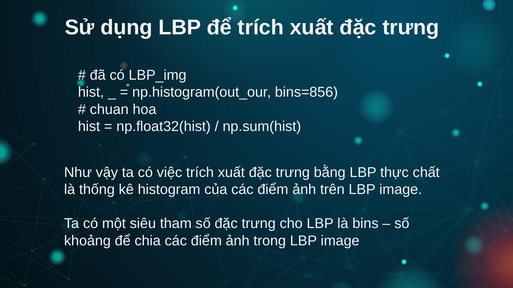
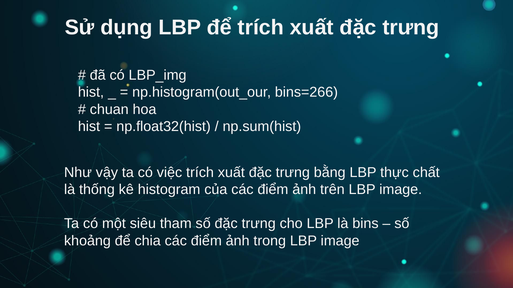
bins=856: bins=856 -> bins=266
